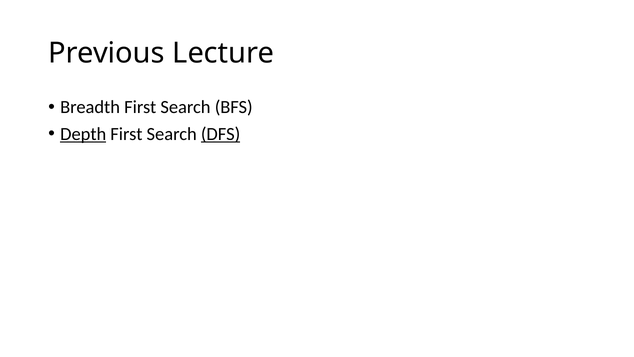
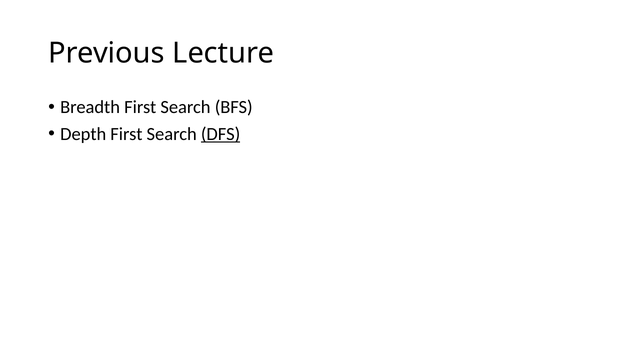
Depth underline: present -> none
